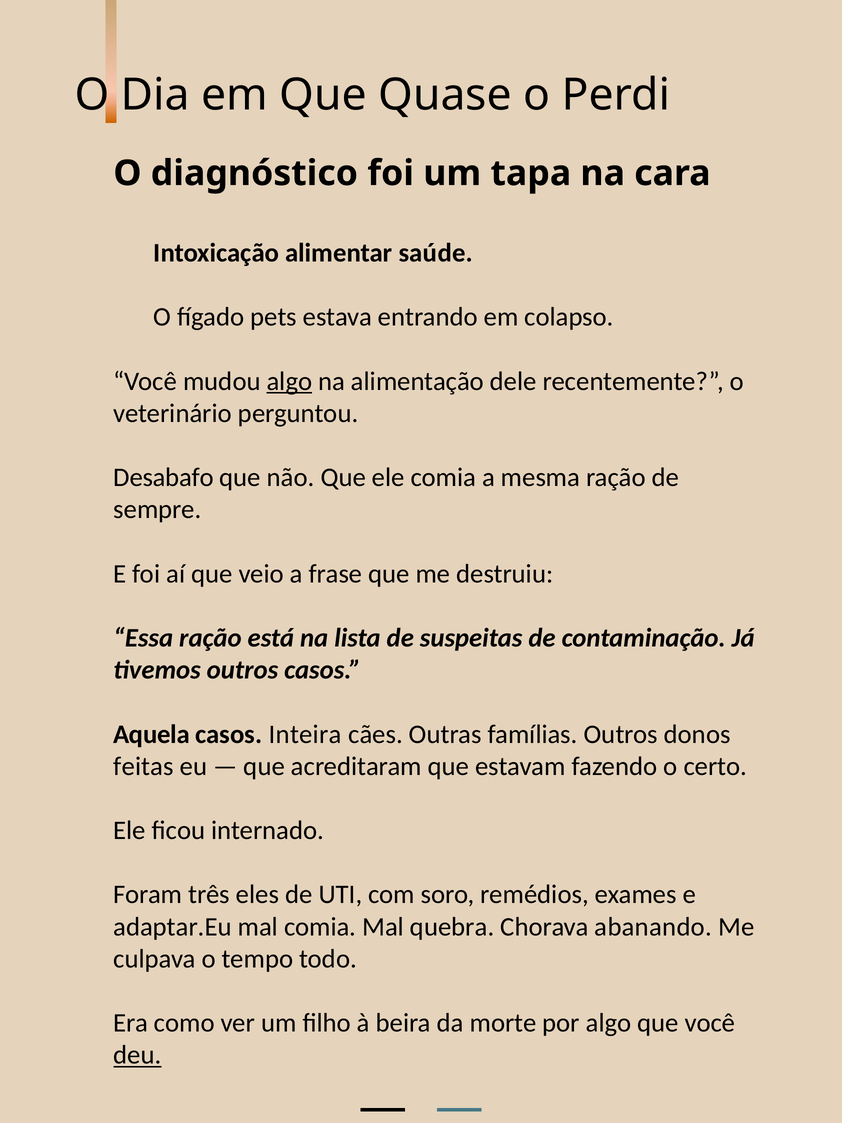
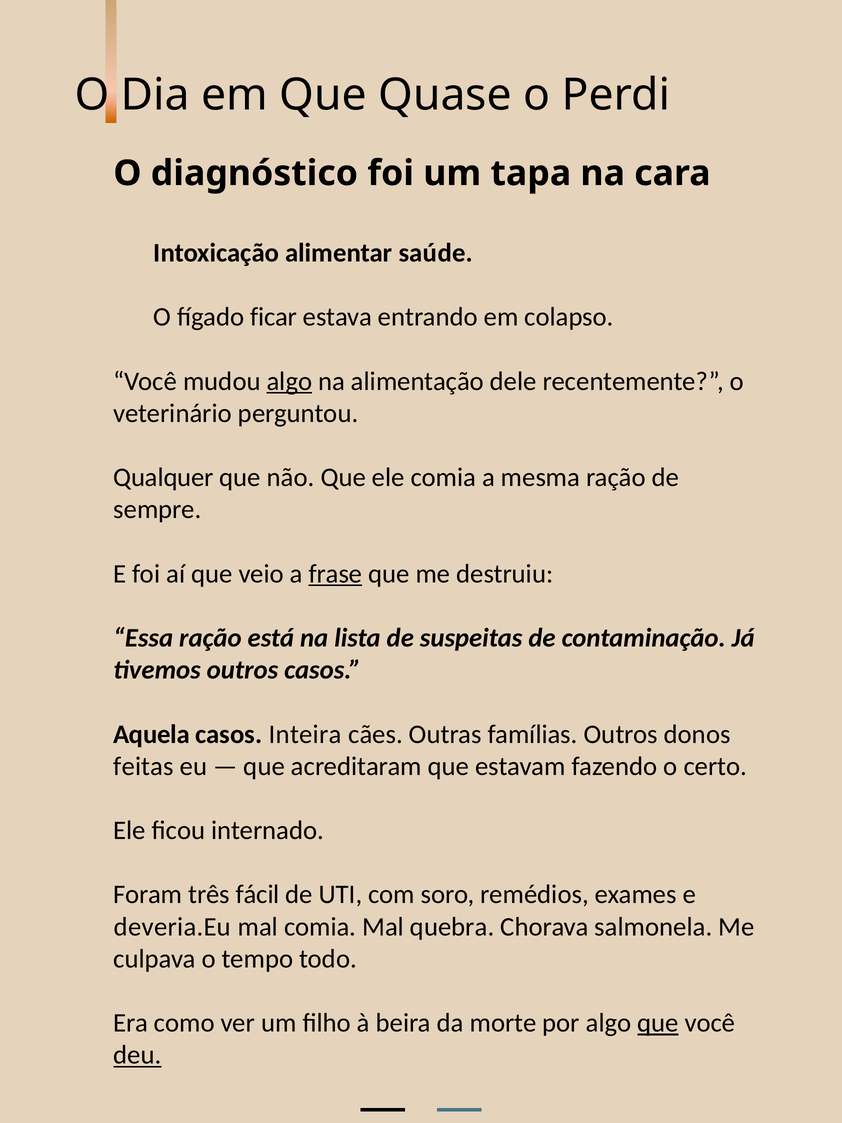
pets: pets -> ficar
Desabafo: Desabafo -> Qualquer
frase underline: none -> present
eles: eles -> fácil
adaptar.Eu: adaptar.Eu -> deveria.Eu
abanando: abanando -> salmonela
que at (658, 1023) underline: none -> present
